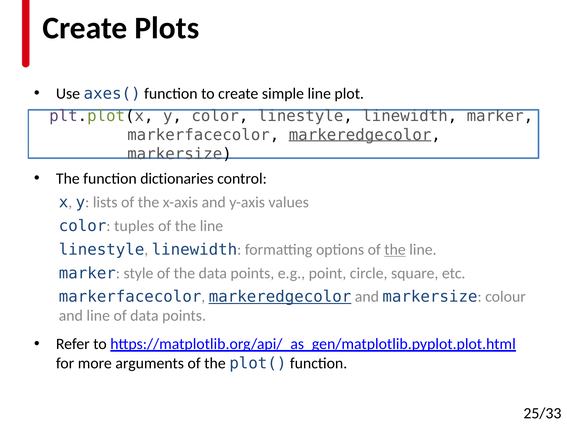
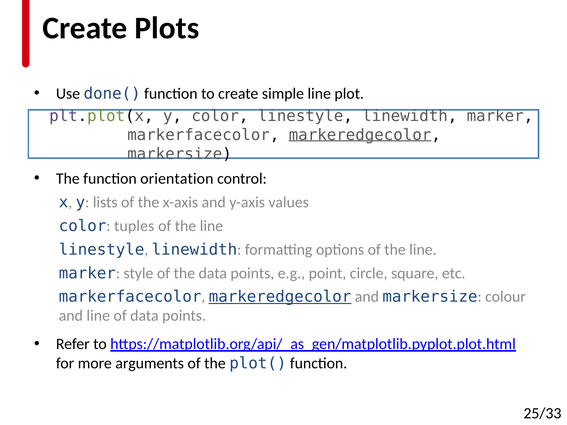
axes(: axes( -> done(
dictionaries: dictionaries -> orientation
the at (395, 250) underline: present -> none
